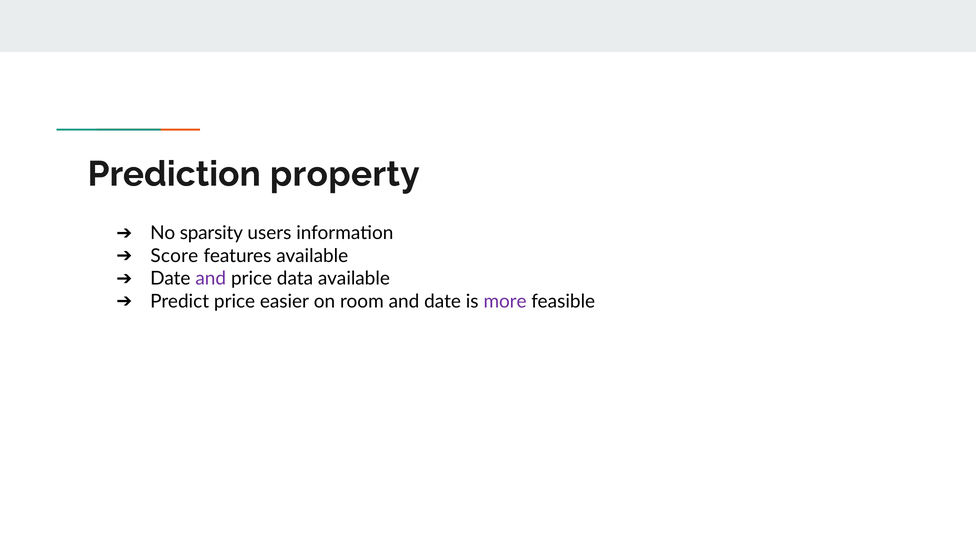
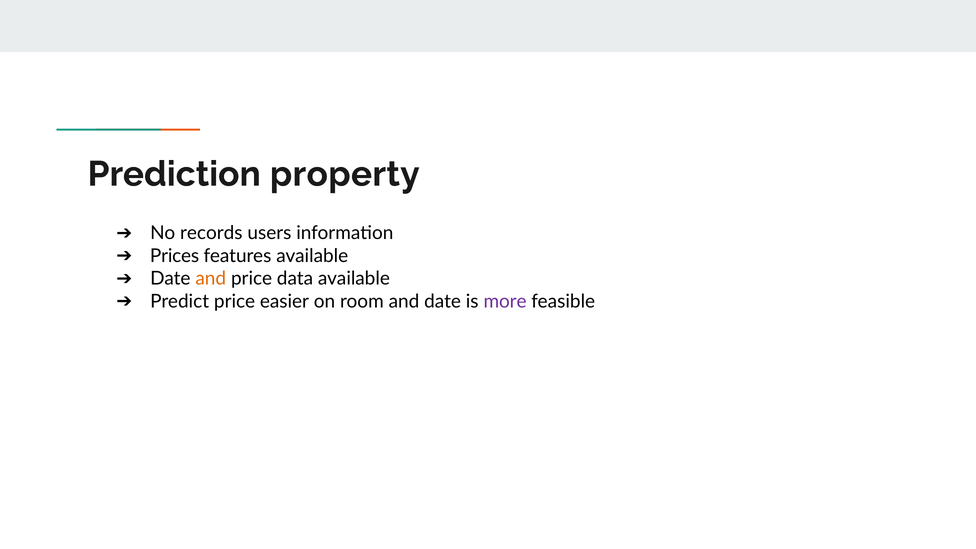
sparsity: sparsity -> records
Score: Score -> Prices
and at (211, 279) colour: purple -> orange
